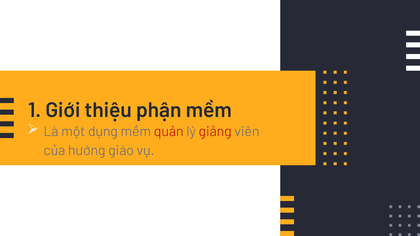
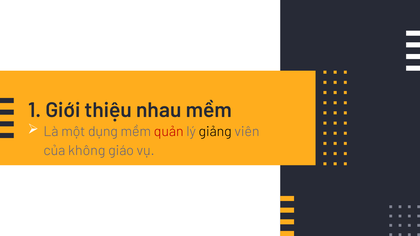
phận: phận -> nhau
giảng colour: red -> black
hướng: hướng -> không
